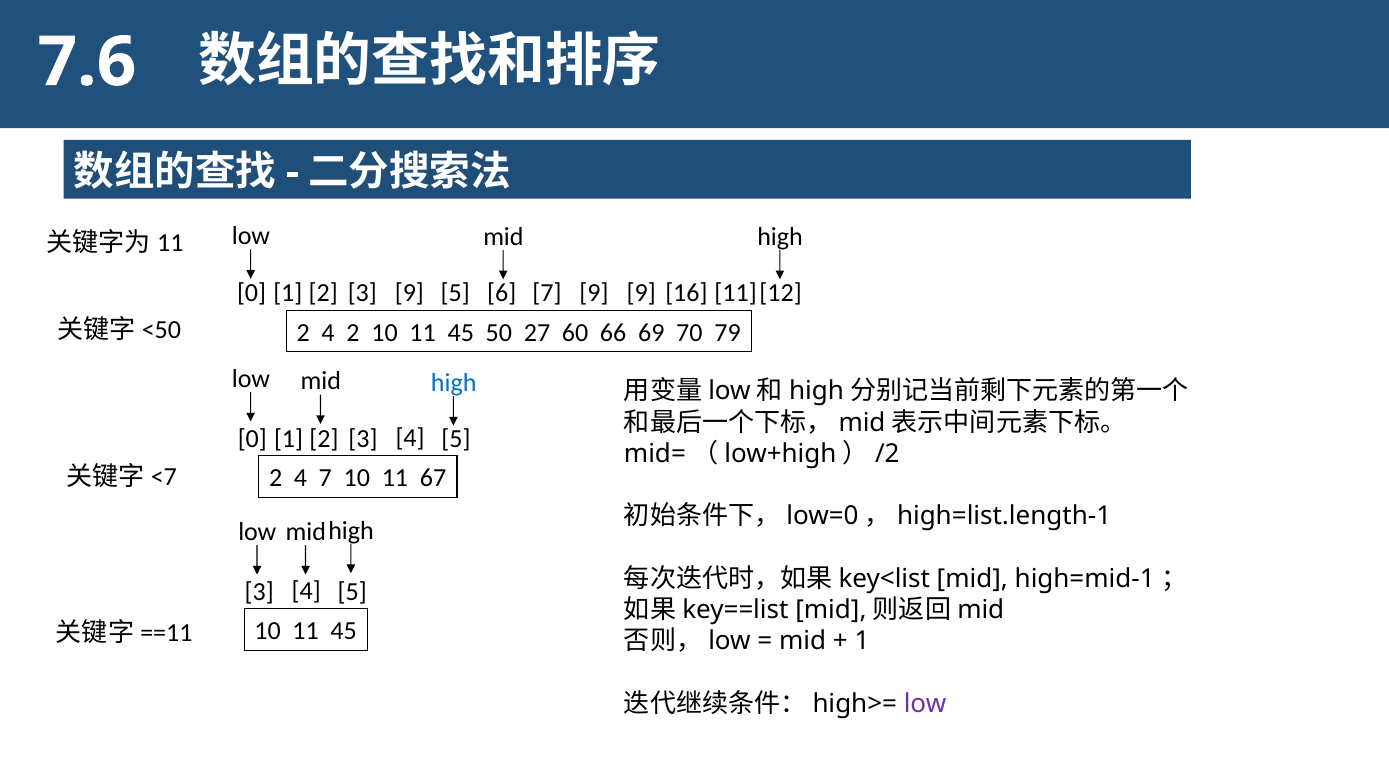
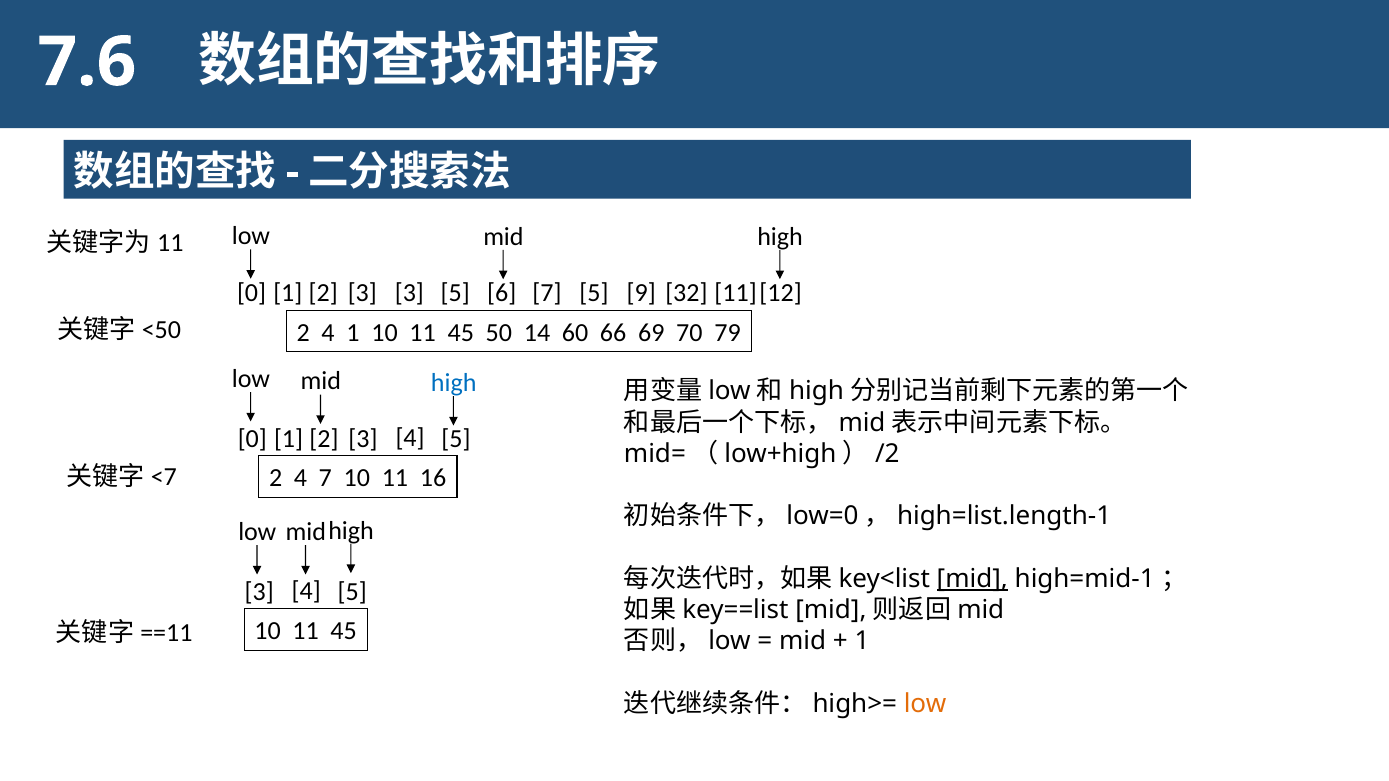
3 9: 9 -> 3
7 9: 9 -> 5
16: 16 -> 32
4 2: 2 -> 1
27: 27 -> 14
67: 67 -> 16
mid at (972, 579) underline: none -> present
low at (925, 704) colour: purple -> orange
